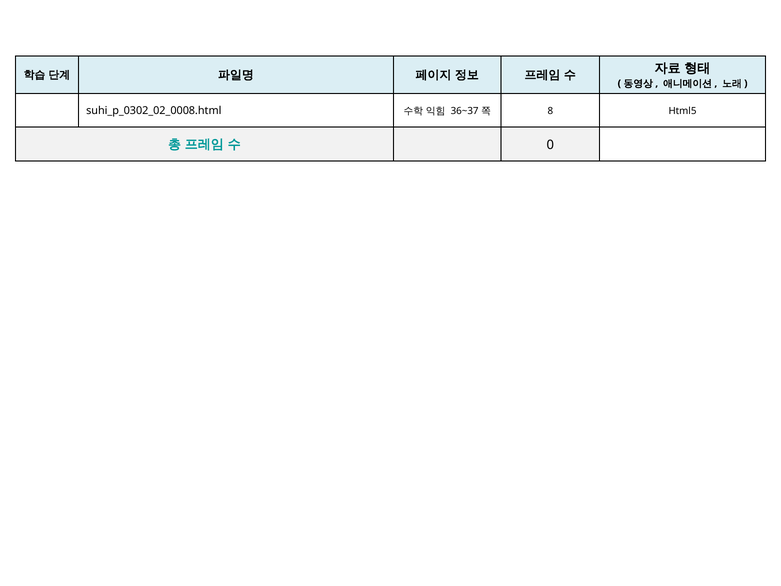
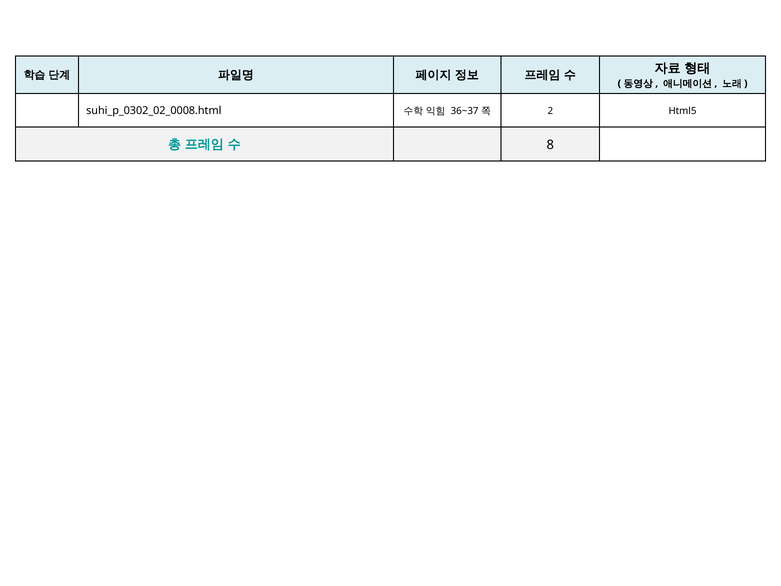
8: 8 -> 2
0: 0 -> 8
